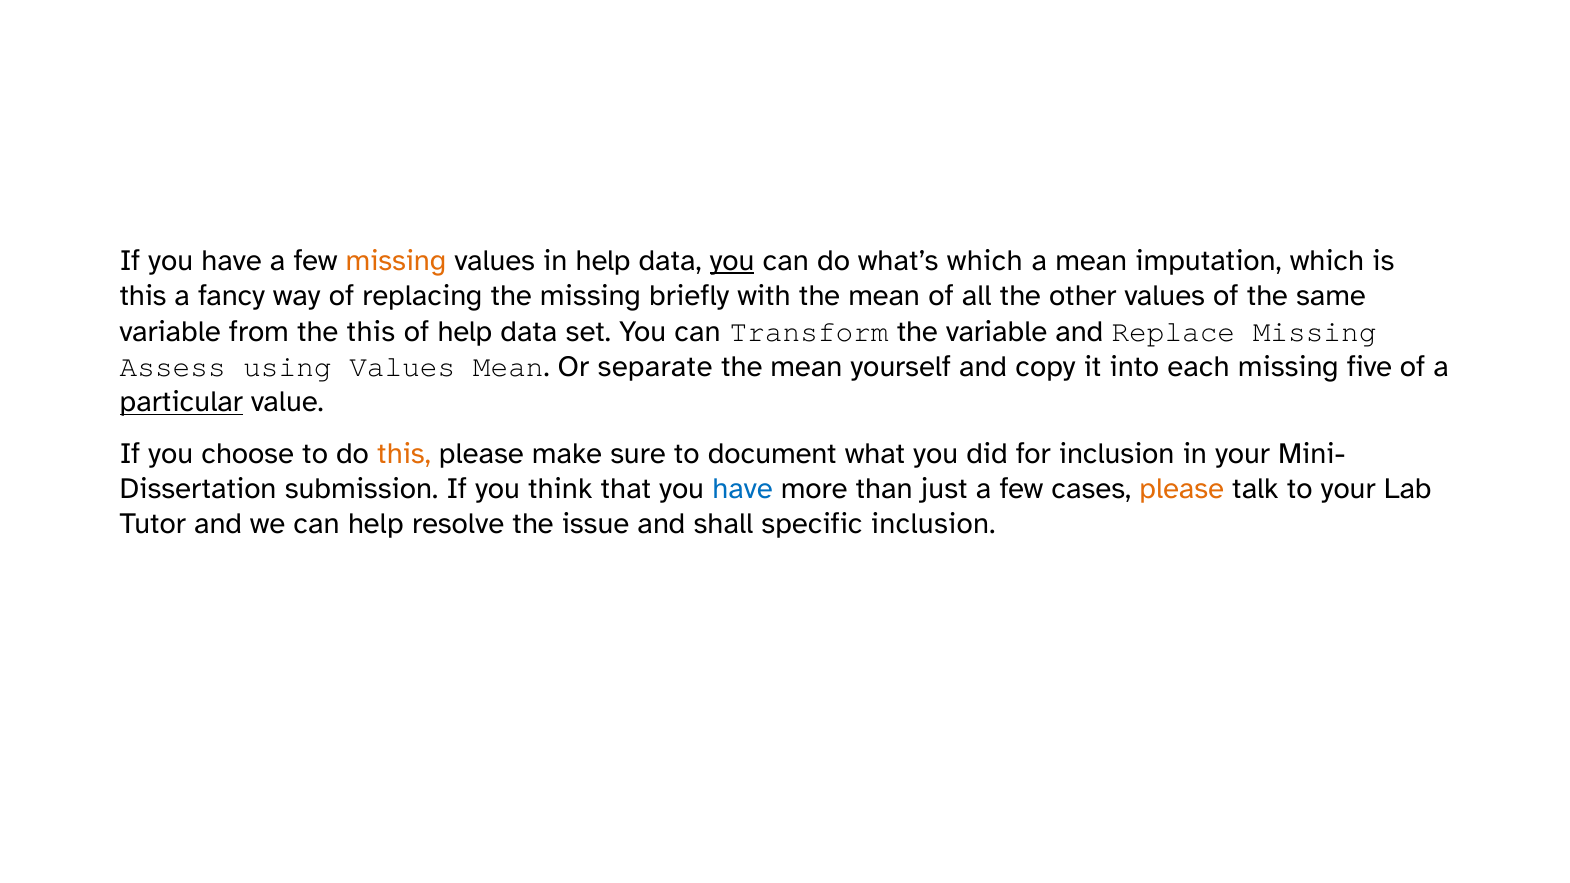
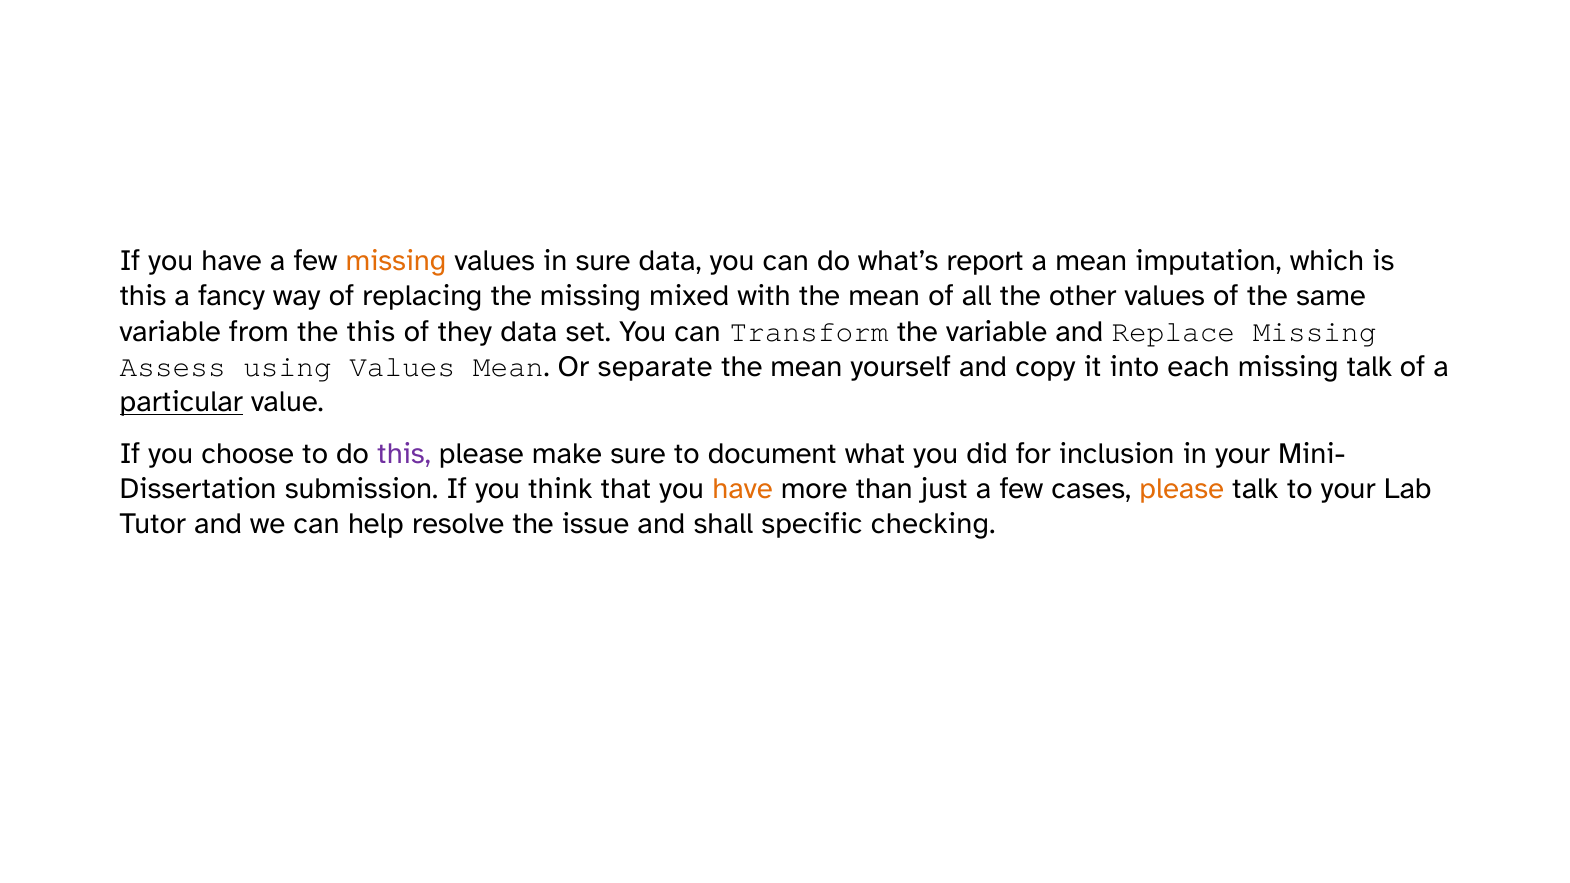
in help: help -> sure
you at (732, 261) underline: present -> none
what’s which: which -> report
briefly: briefly -> mixed
of help: help -> they
missing five: five -> talk
this at (404, 454) colour: orange -> purple
have at (743, 489) colour: blue -> orange
specific inclusion: inclusion -> checking
